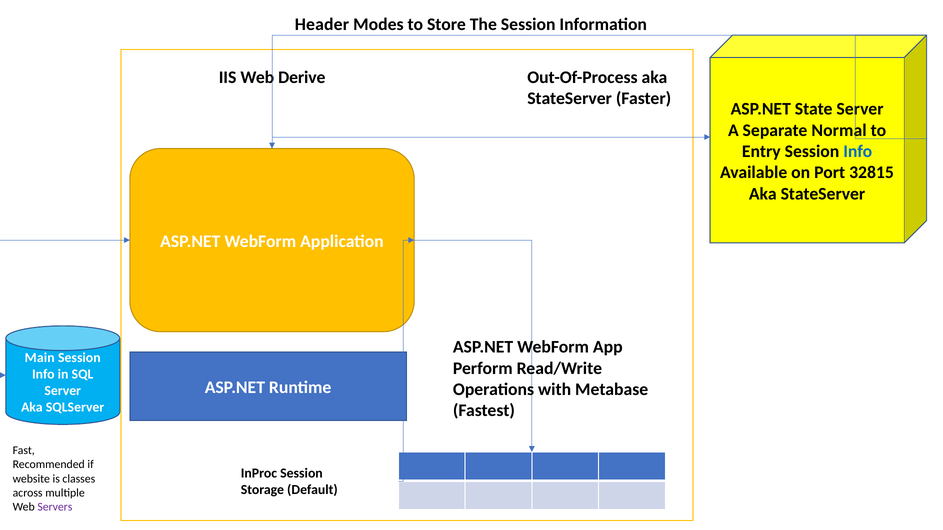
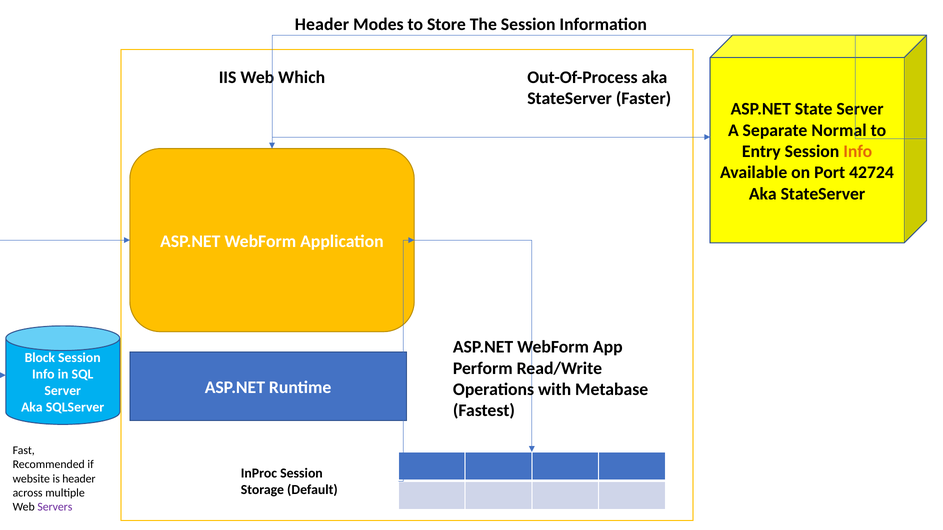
Derive: Derive -> Which
Info at (858, 152) colour: blue -> orange
32815: 32815 -> 42724
Main: Main -> Block
is classes: classes -> header
